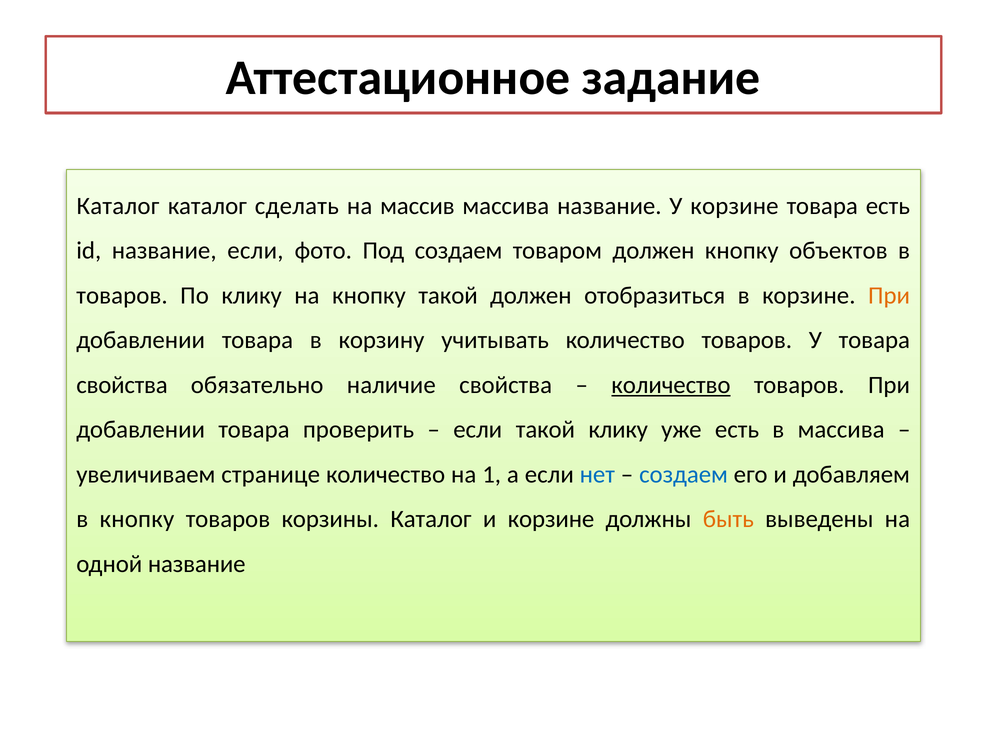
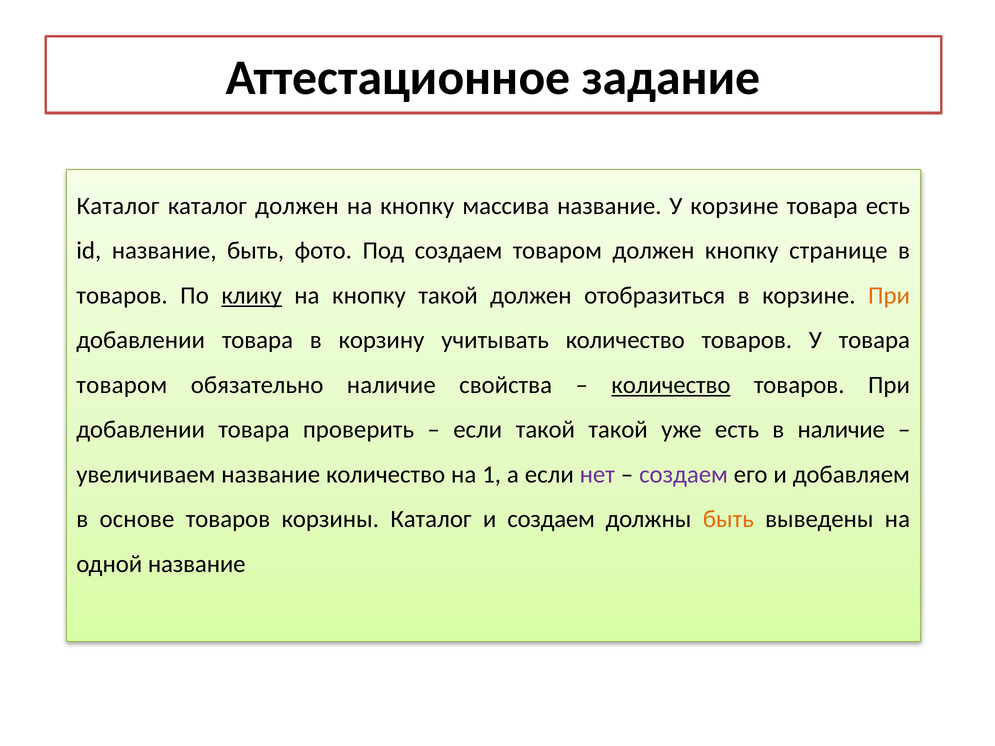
каталог сделать: сделать -> должен
массив at (417, 206): массив -> кнопку
название если: если -> быть
объектов: объектов -> странице
клику at (252, 295) underline: none -> present
свойства at (122, 385): свойства -> товаром
такой клику: клику -> такой
в массива: массива -> наличие
увеличиваем странице: странице -> название
нет colour: blue -> purple
создаем at (684, 475) colour: blue -> purple
в кнопку: кнопку -> основе
и корзине: корзине -> создаем
